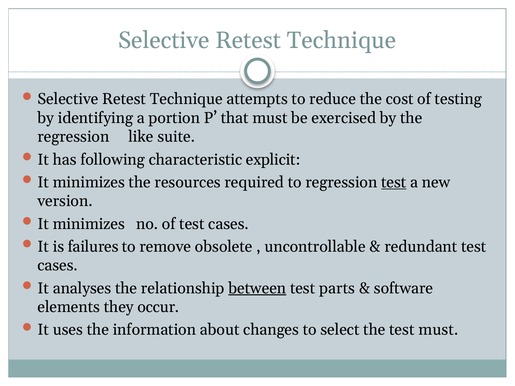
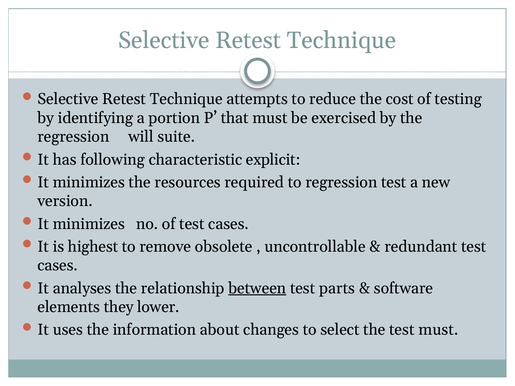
like: like -> will
test at (394, 182) underline: present -> none
failures: failures -> highest
occur: occur -> lower
